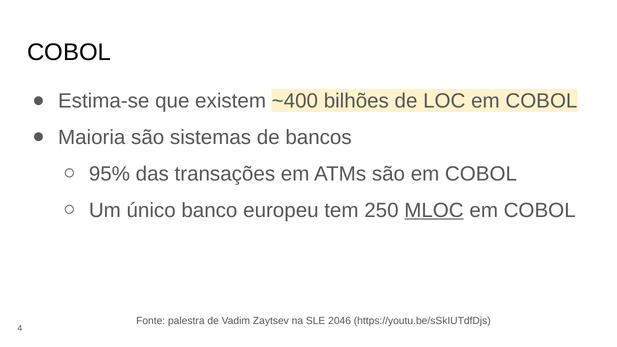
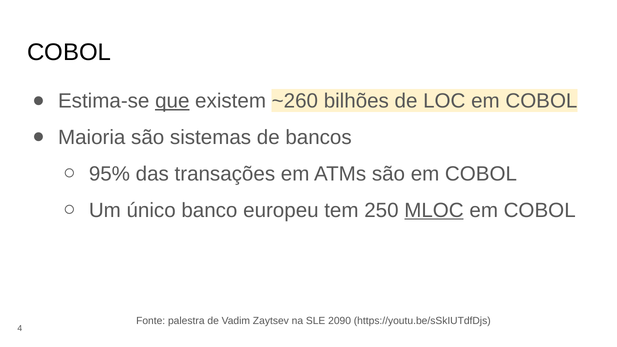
que underline: none -> present
~400: ~400 -> ~260
2046: 2046 -> 2090
